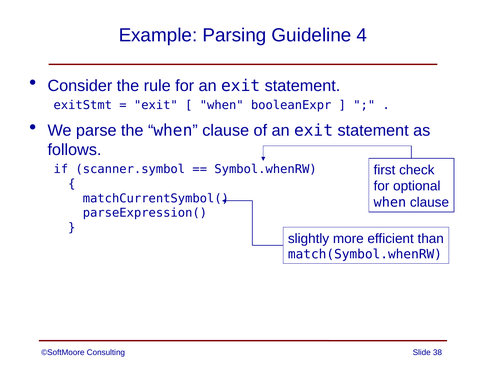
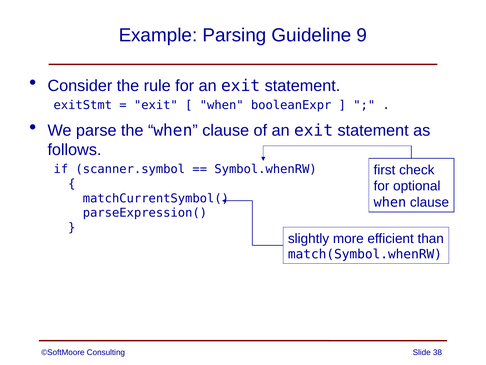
4: 4 -> 9
